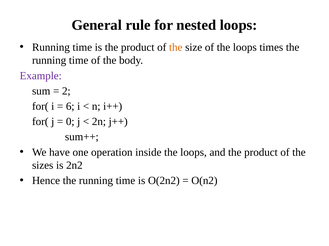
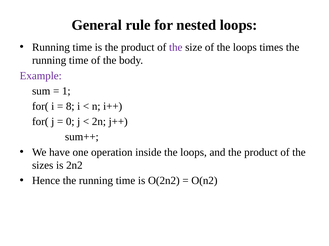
the at (176, 47) colour: orange -> purple
2: 2 -> 1
6: 6 -> 8
